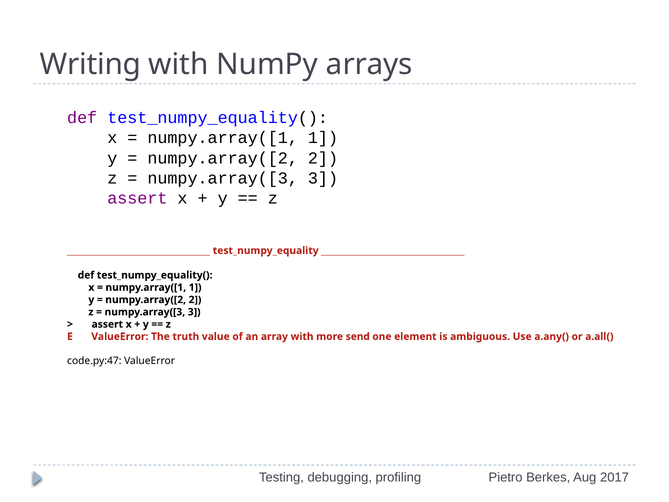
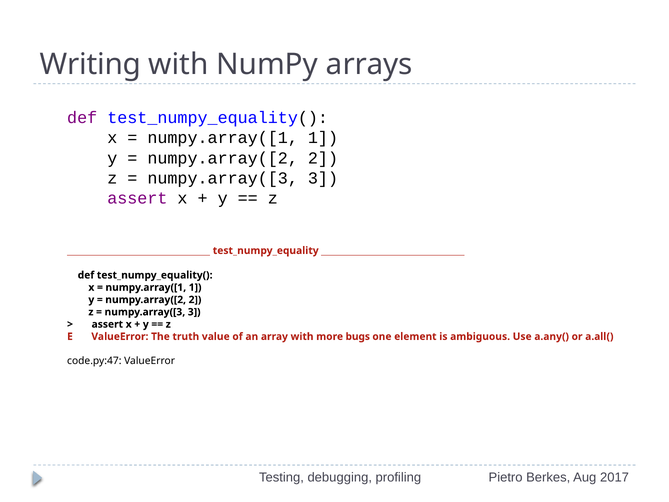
send: send -> bugs
